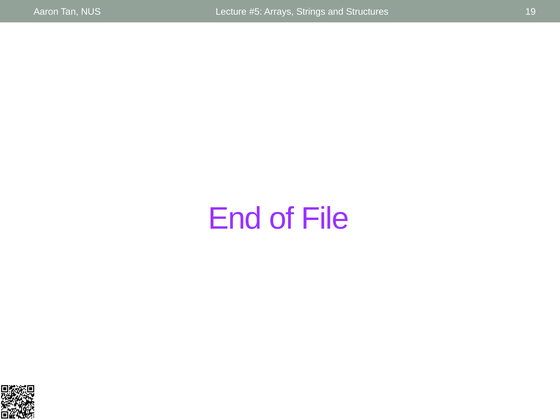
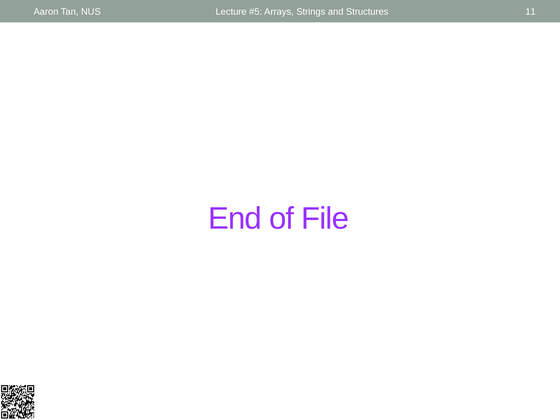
19: 19 -> 11
